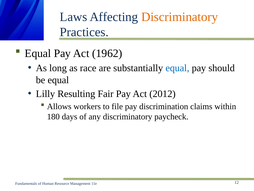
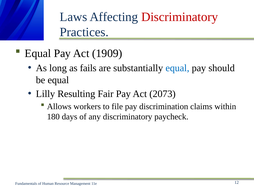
Discriminatory at (180, 17) colour: orange -> red
1962: 1962 -> 1909
race: race -> fails
2012: 2012 -> 2073
